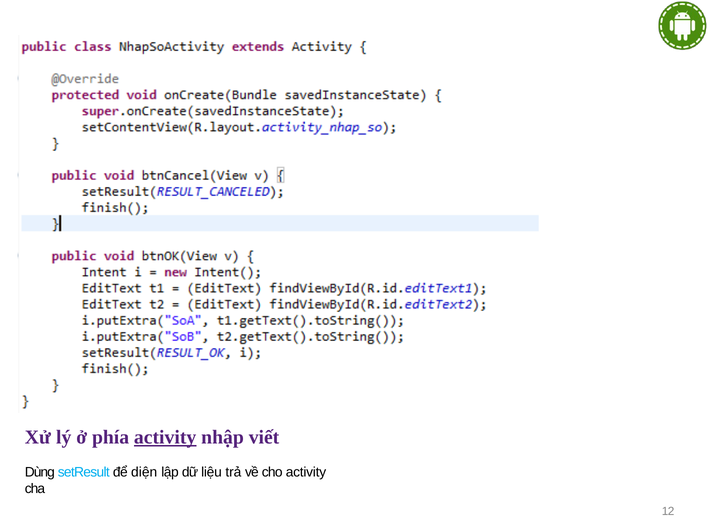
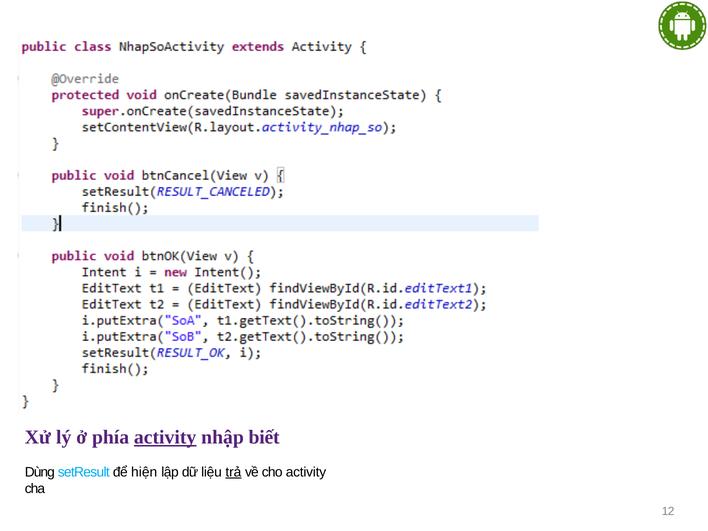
viết: viết -> biết
diện: diện -> hiện
trả underline: none -> present
